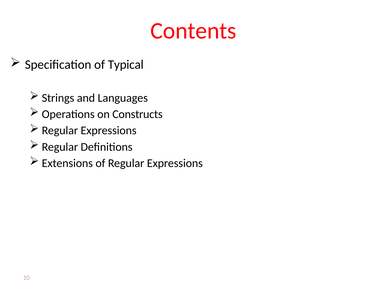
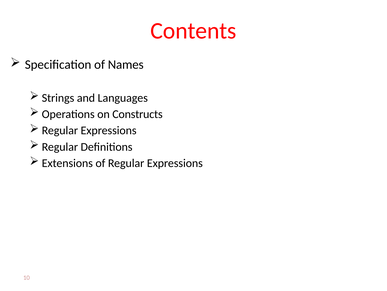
Typical: Typical -> Names
